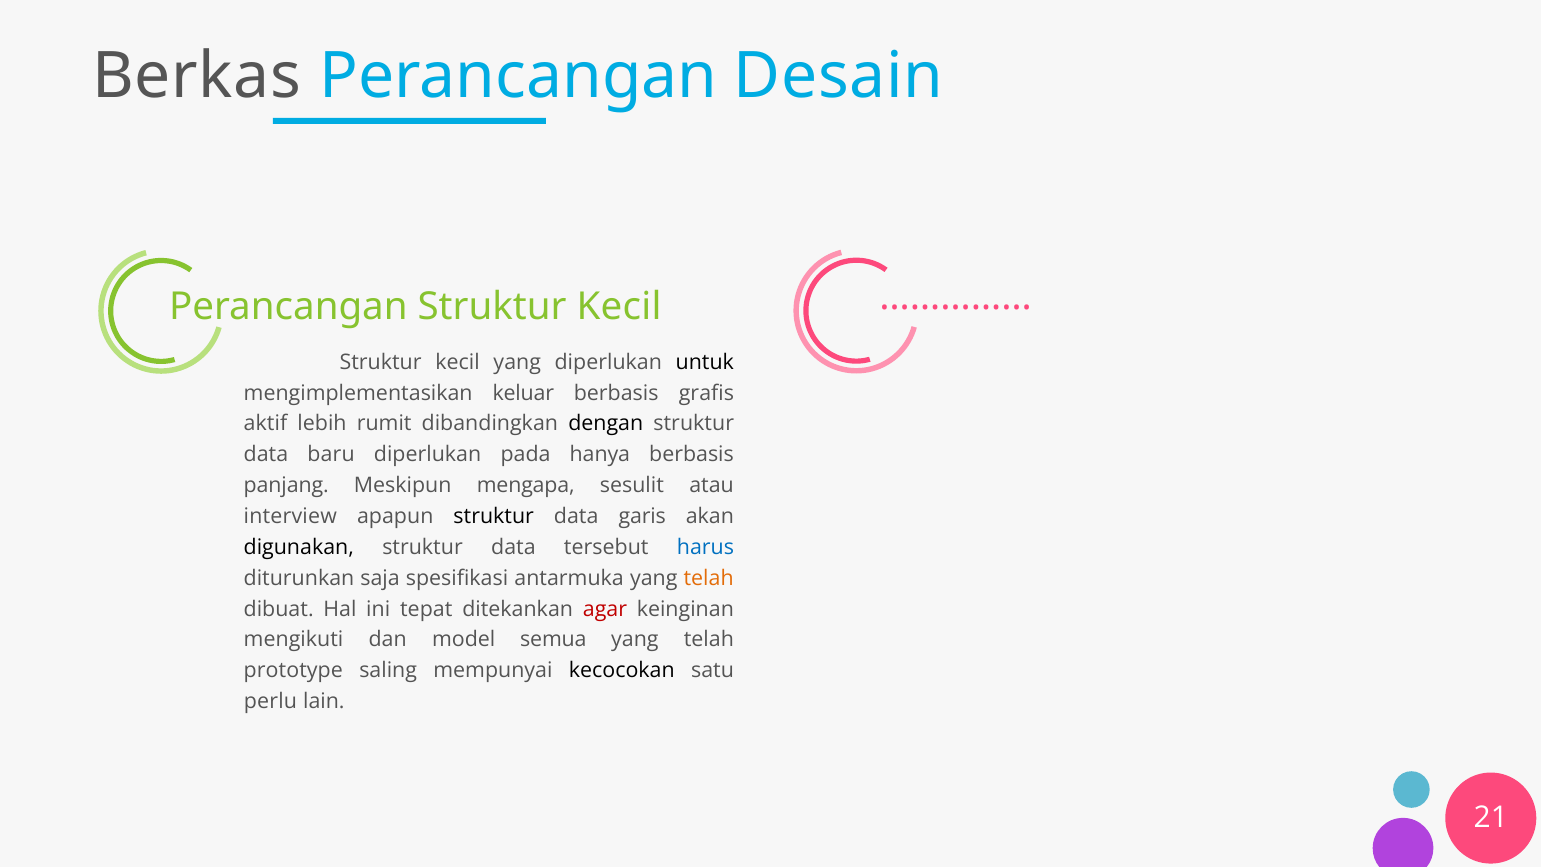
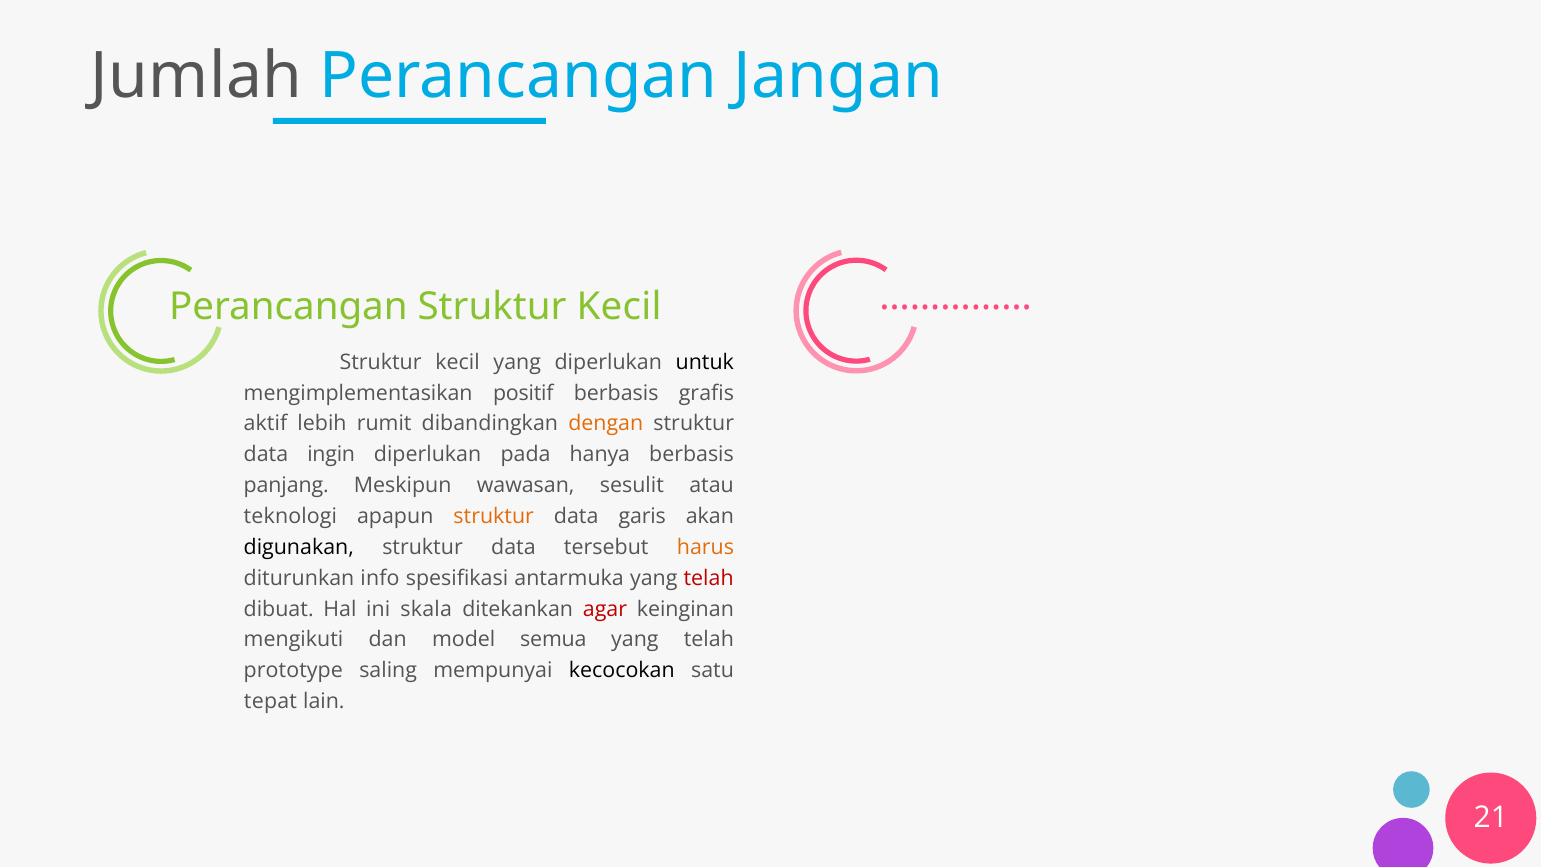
Berkas: Berkas -> Jumlah
Desain: Desain -> Jangan
keluar: keluar -> positif
dengan colour: black -> orange
baru: baru -> ingin
mengapa: mengapa -> wawasan
interview: interview -> teknologi
struktur at (494, 516) colour: black -> orange
harus colour: blue -> orange
saja: saja -> info
telah at (709, 578) colour: orange -> red
tepat: tepat -> skala
perlu: perlu -> tepat
